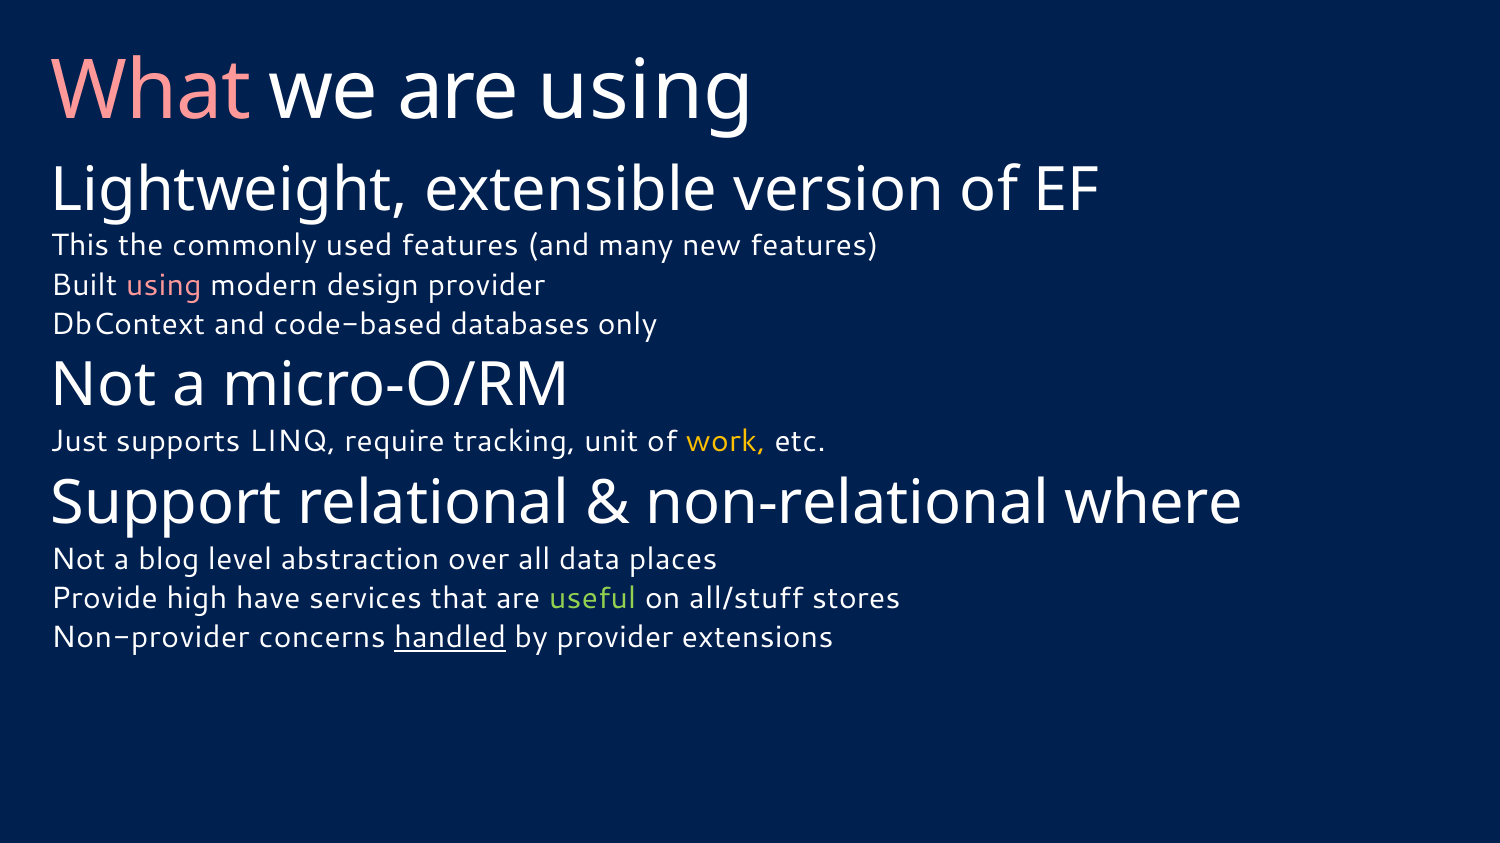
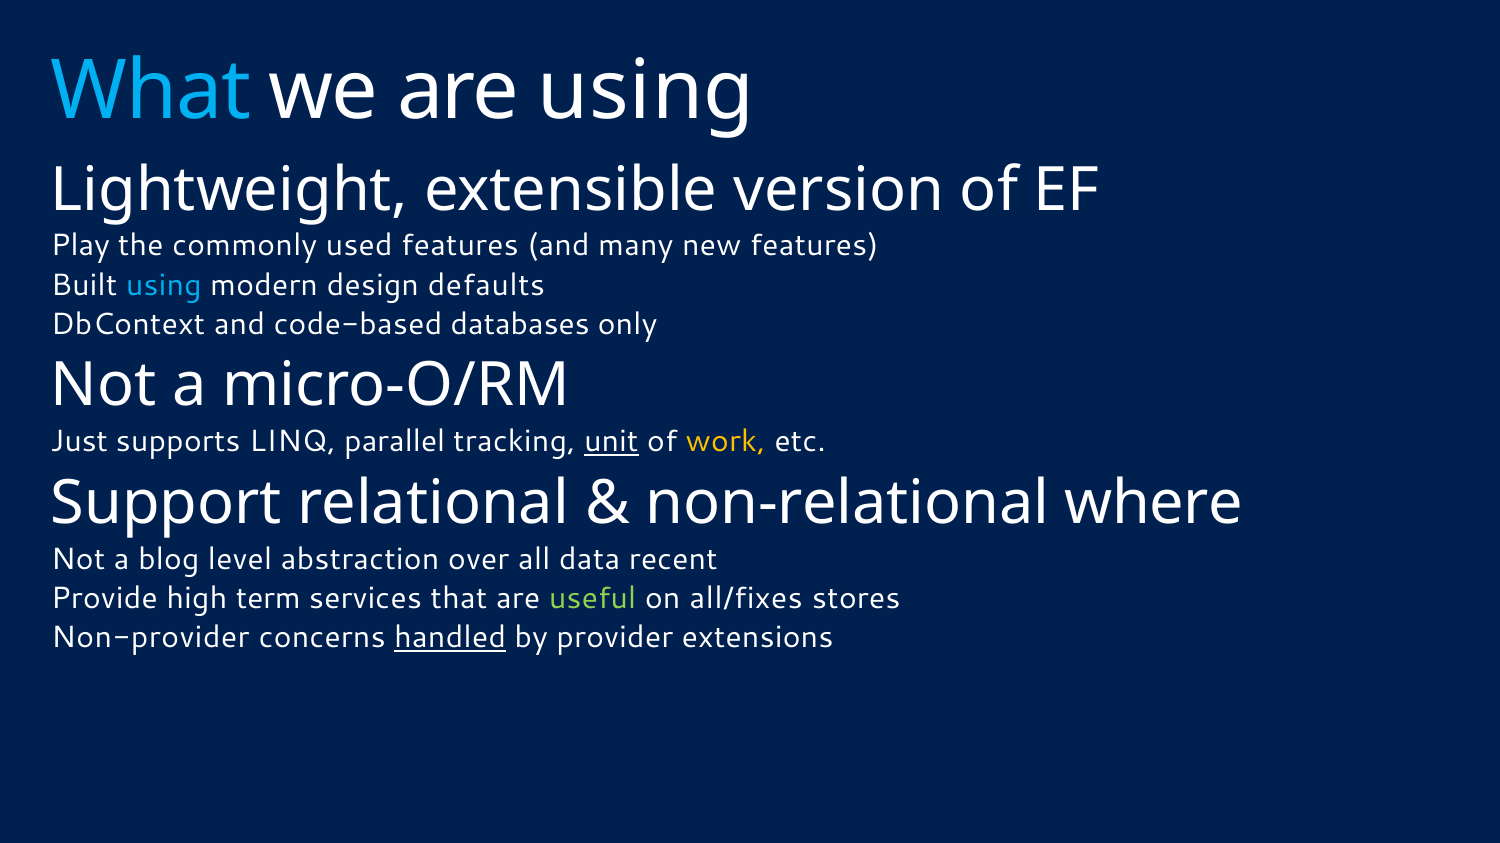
What colour: pink -> light blue
This: This -> Play
using at (164, 285) colour: pink -> light blue
design provider: provider -> defaults
require: require -> parallel
unit underline: none -> present
places: places -> recent
have: have -> term
all/stuff: all/stuff -> all/fixes
